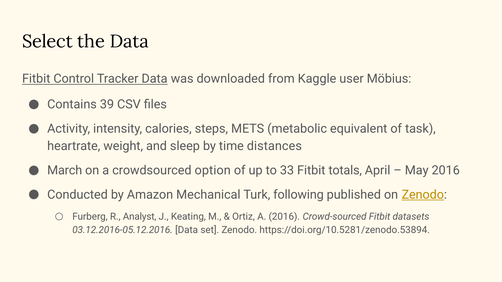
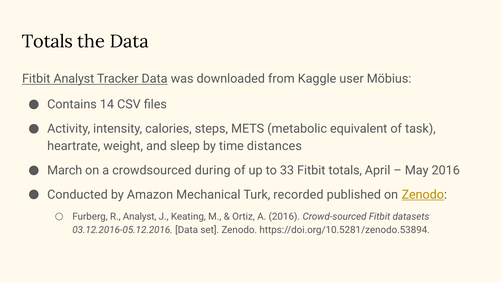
Select at (47, 42): Select -> Totals
Fitbit Control: Control -> Analyst
39: 39 -> 14
option: option -> during
following: following -> recorded
